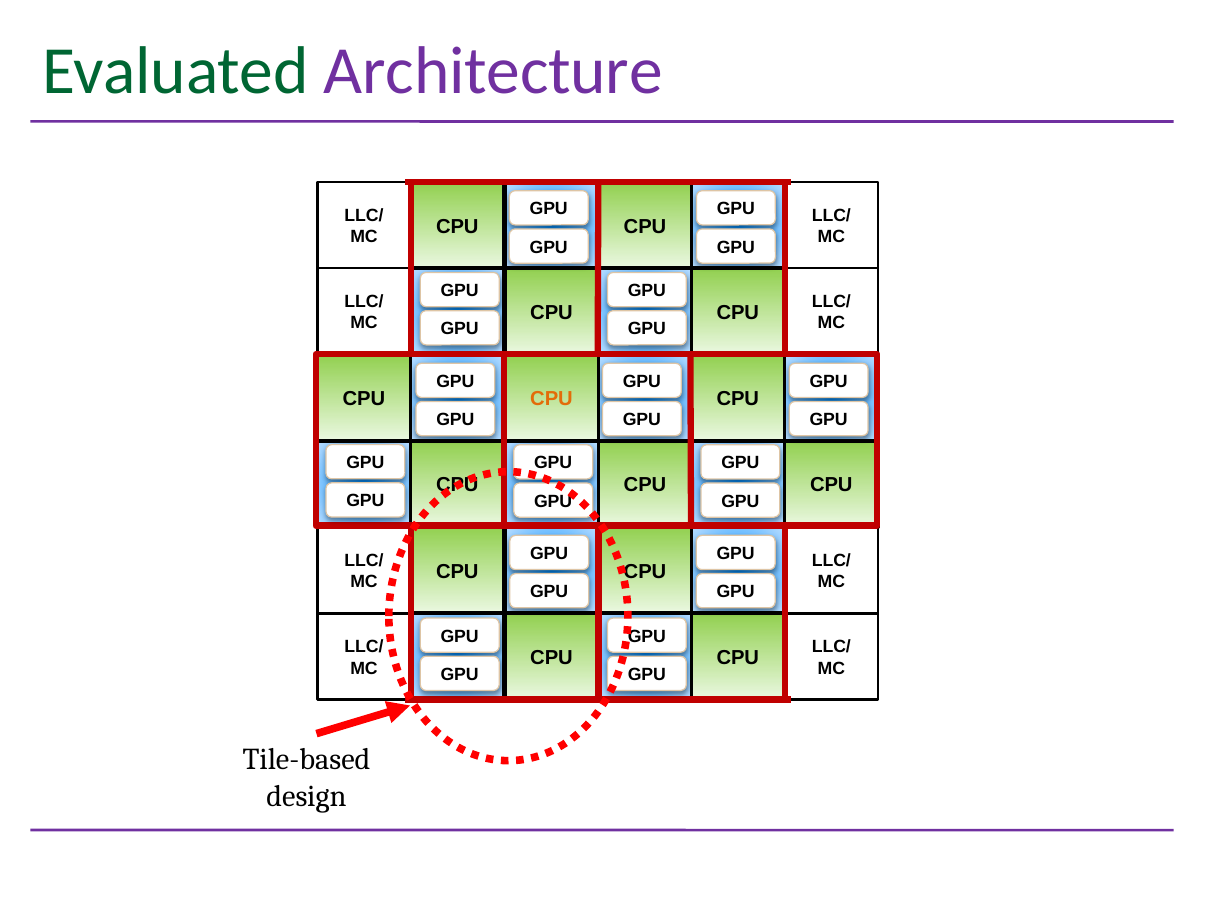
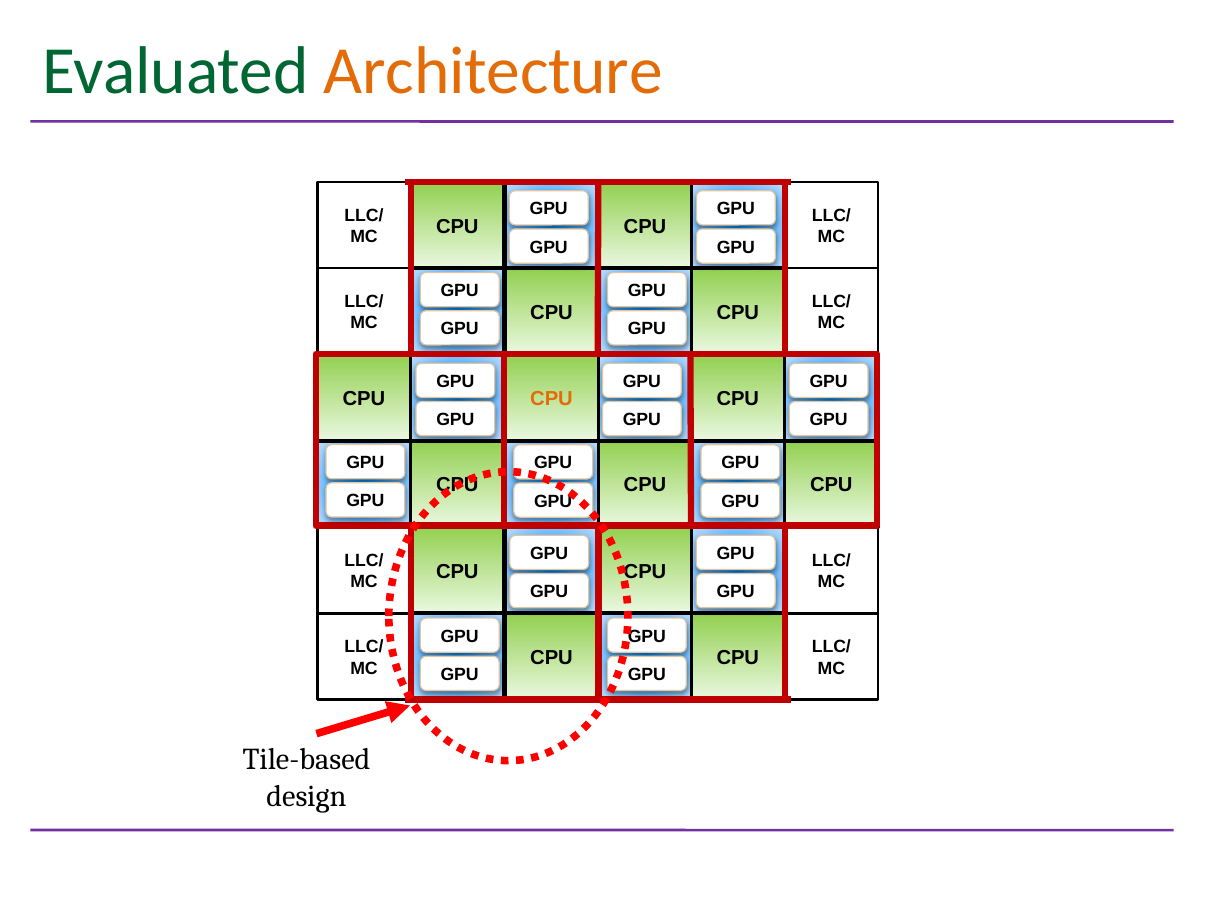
Architecture colour: purple -> orange
